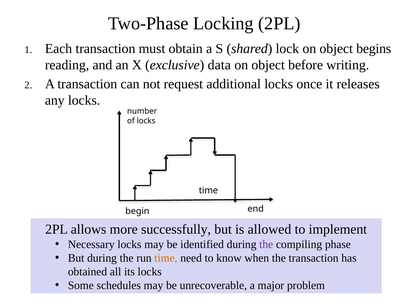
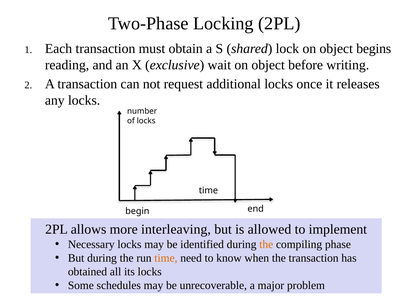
data: data -> wait
successfully: successfully -> interleaving
the at (266, 244) colour: purple -> orange
